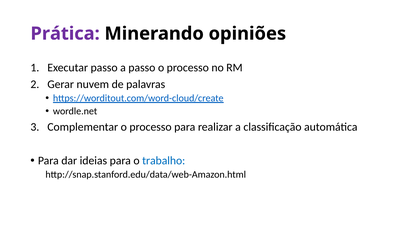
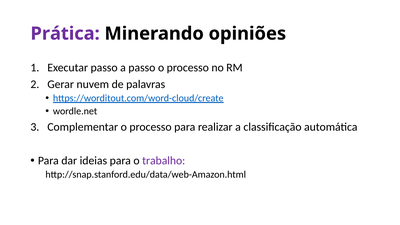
trabalho colour: blue -> purple
